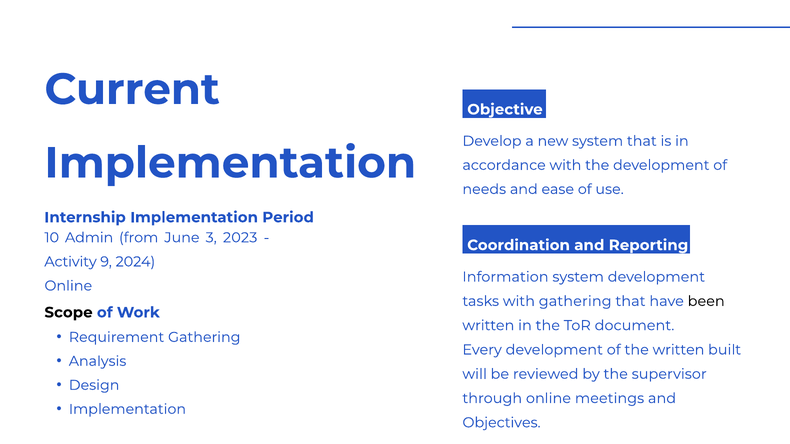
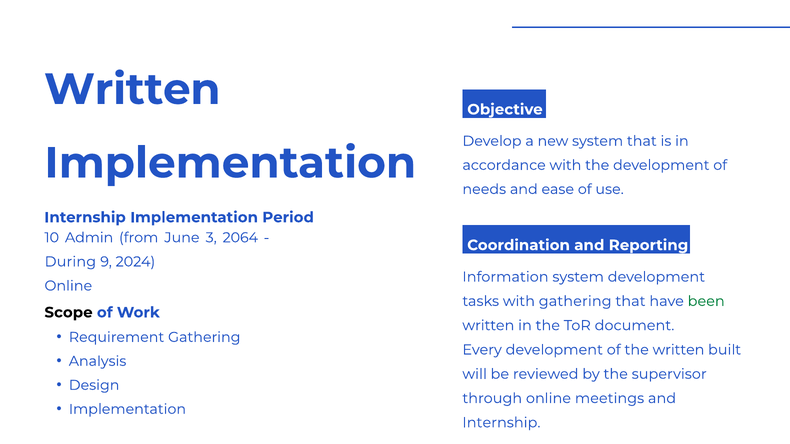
Current at (132, 90): Current -> Written
2023: 2023 -> 2064
Activity: Activity -> During
been colour: black -> green
Objectives at (501, 423): Objectives -> Internship
